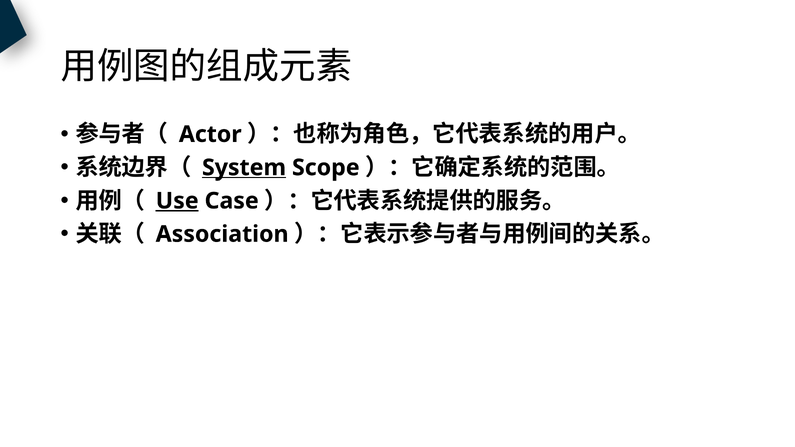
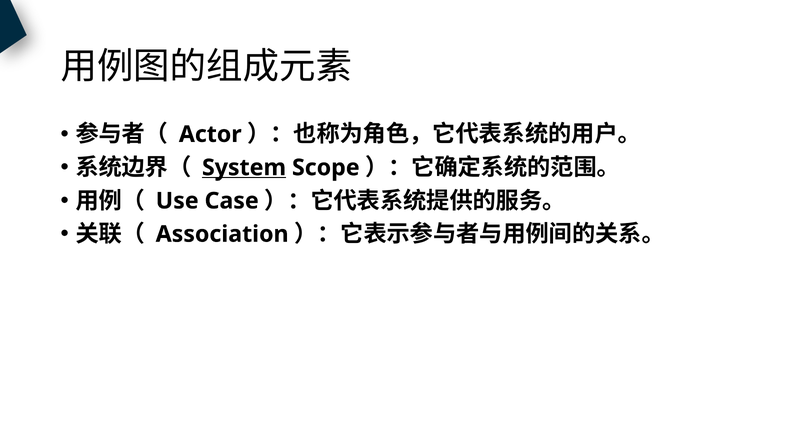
Use underline: present -> none
